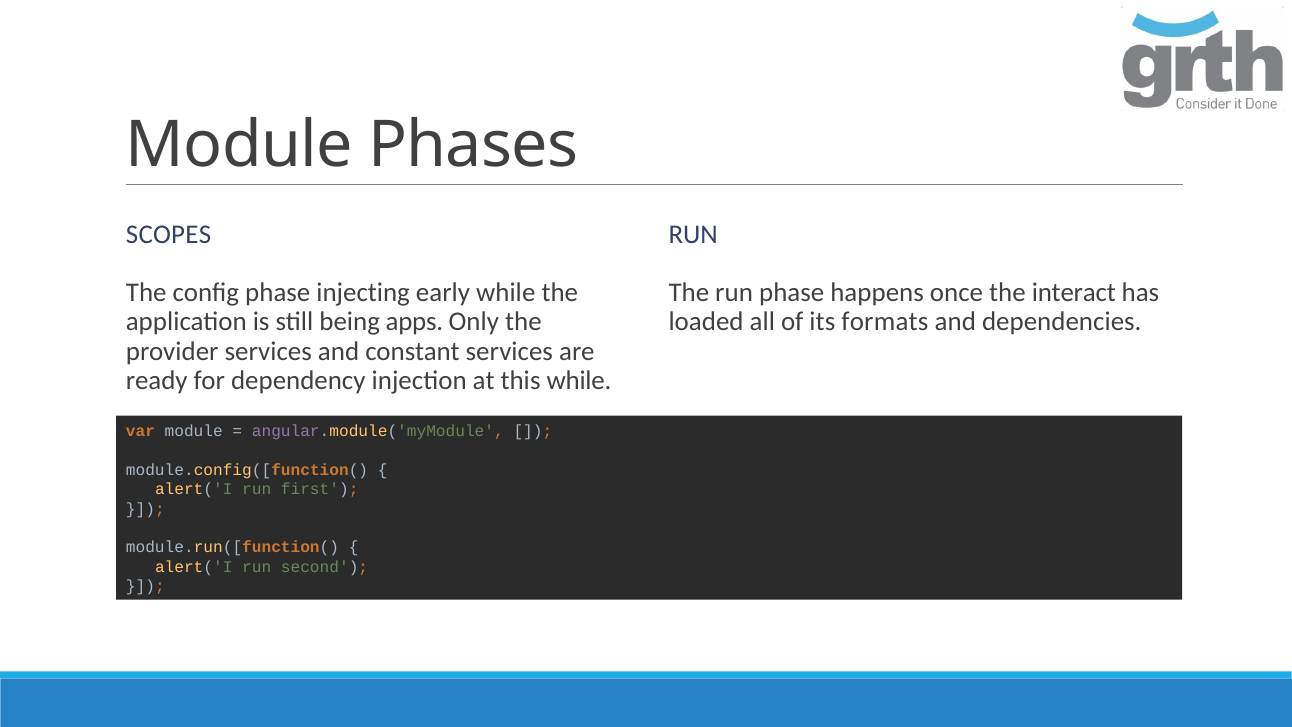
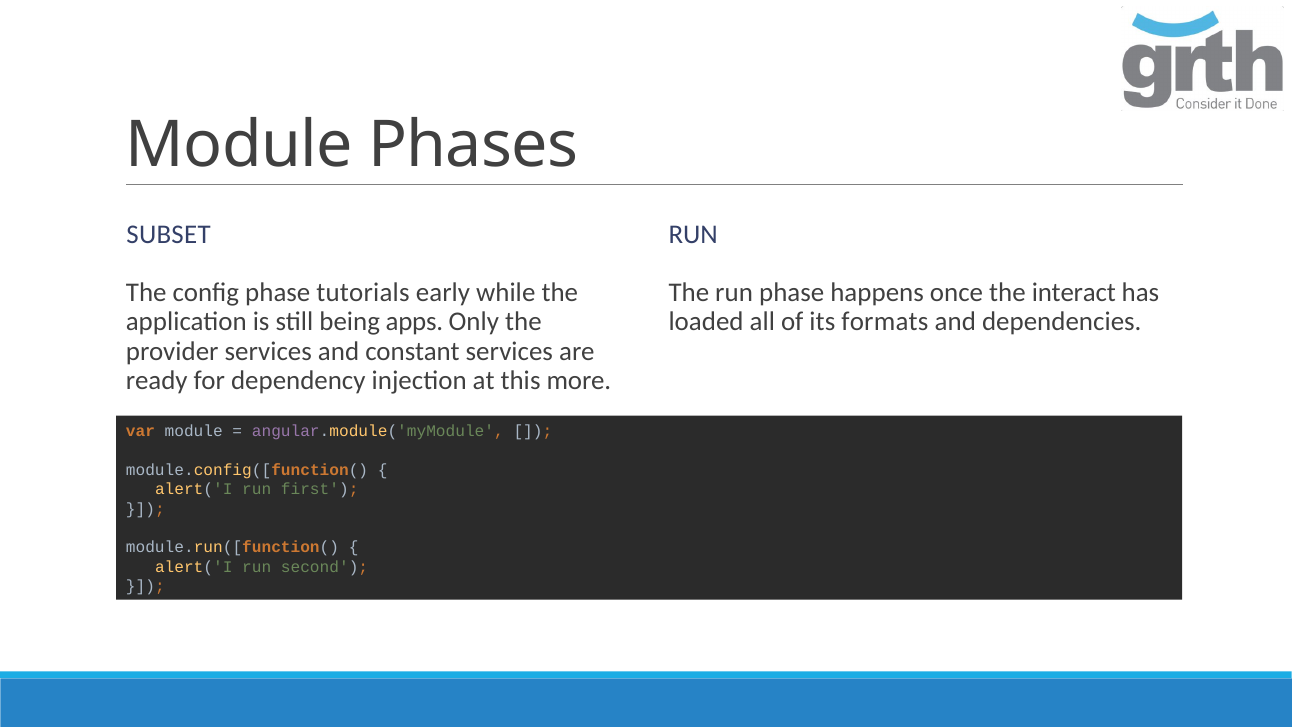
SCOPES: SCOPES -> SUBSET
injecting: injecting -> tutorials
this while: while -> more
